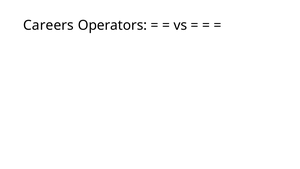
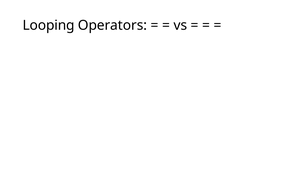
Careers: Careers -> Looping
